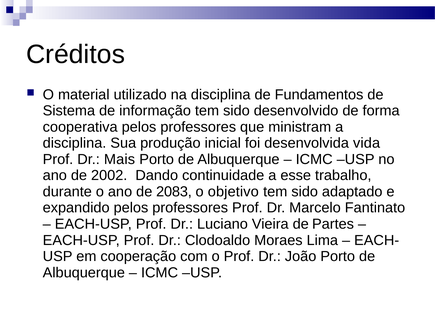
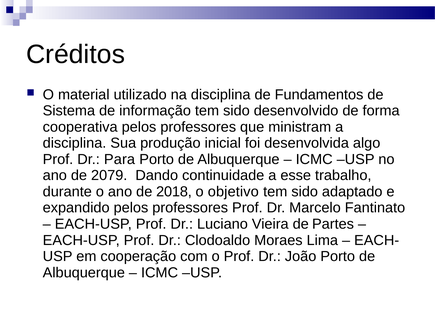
vida: vida -> algo
Mais: Mais -> Para
2002: 2002 -> 2079
2083: 2083 -> 2018
